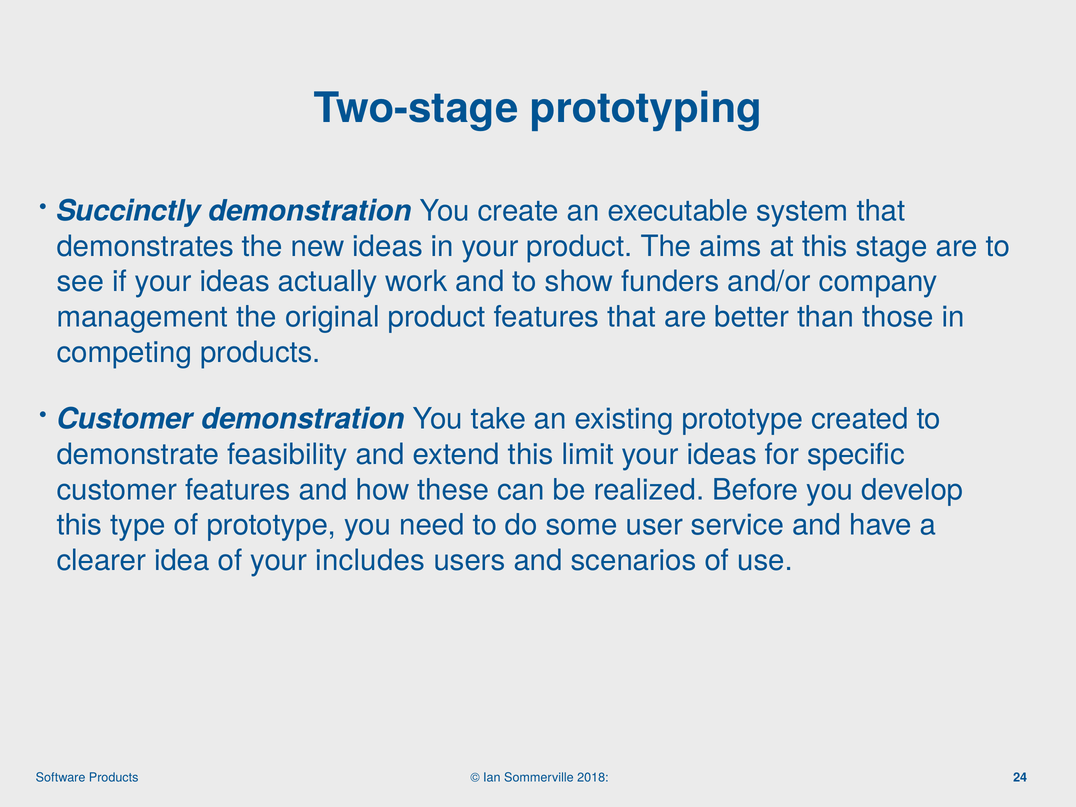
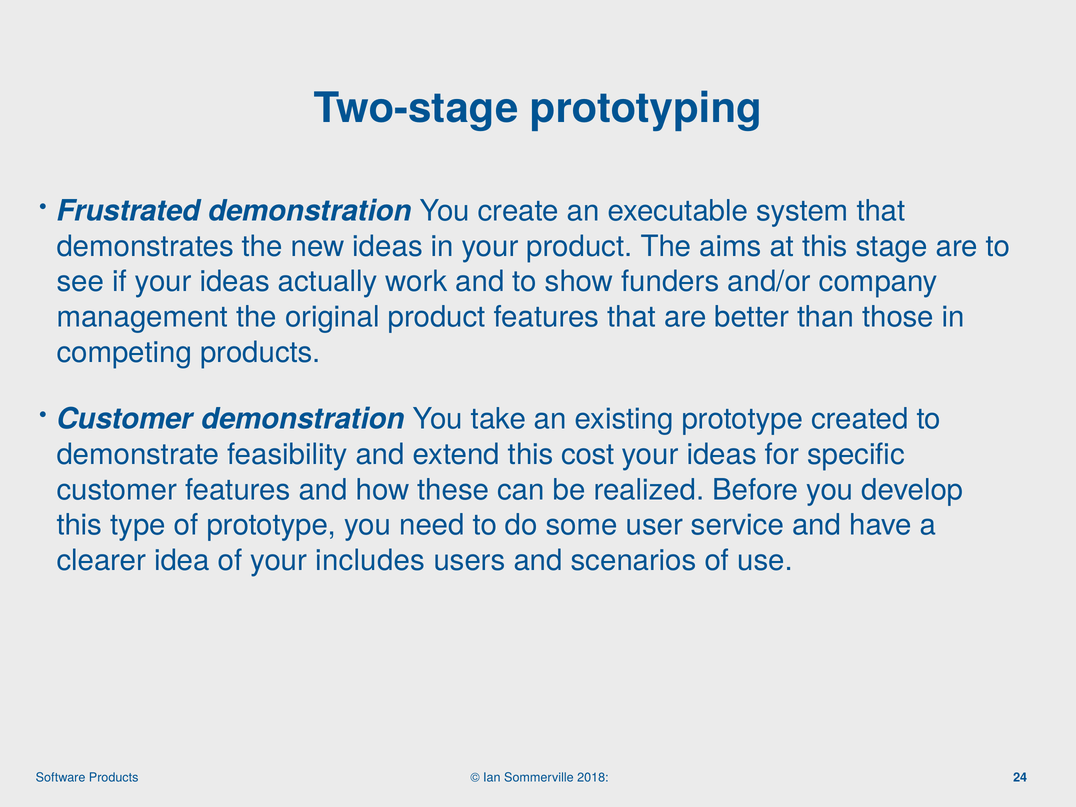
Succinctly: Succinctly -> Frustrated
limit: limit -> cost
